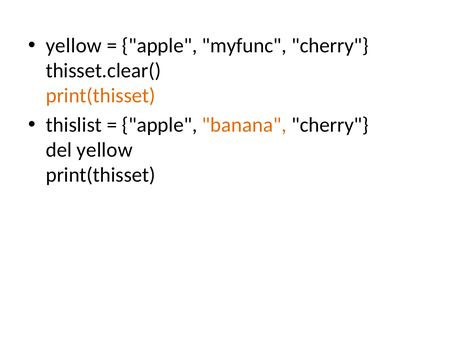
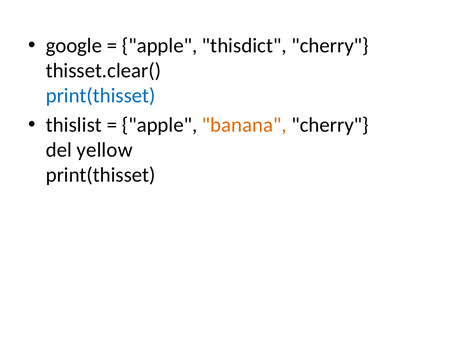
yellow at (74, 46): yellow -> google
myfunc: myfunc -> thisdict
print(thisset at (101, 96) colour: orange -> blue
